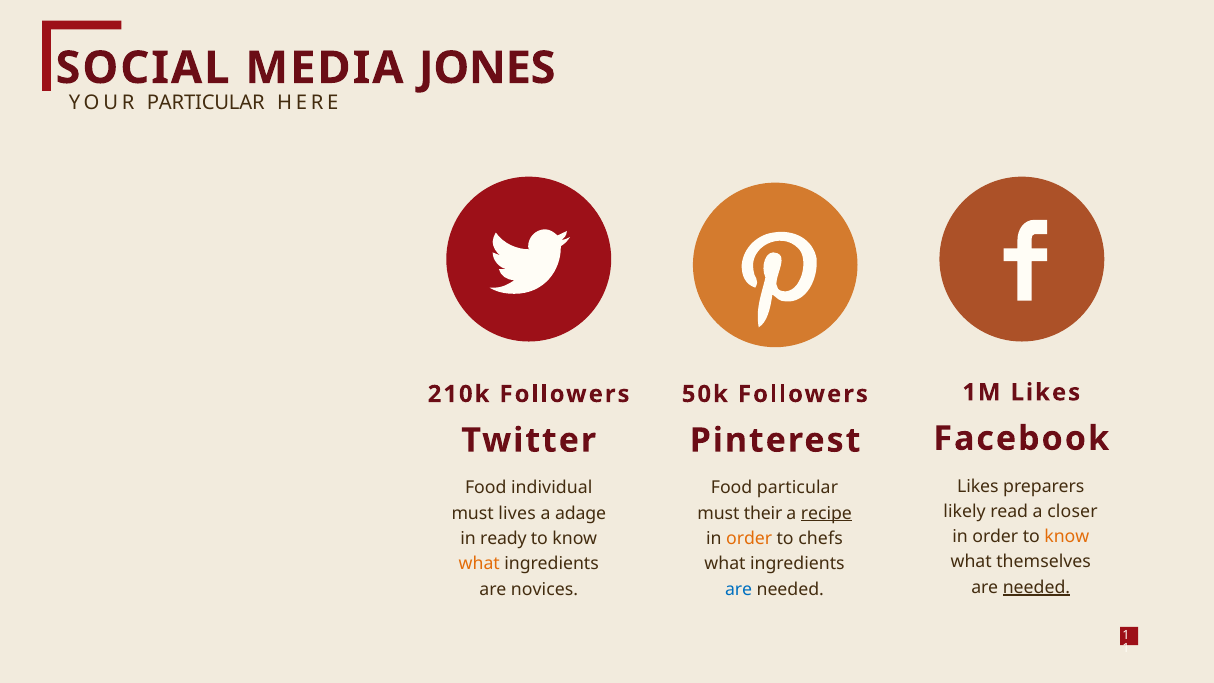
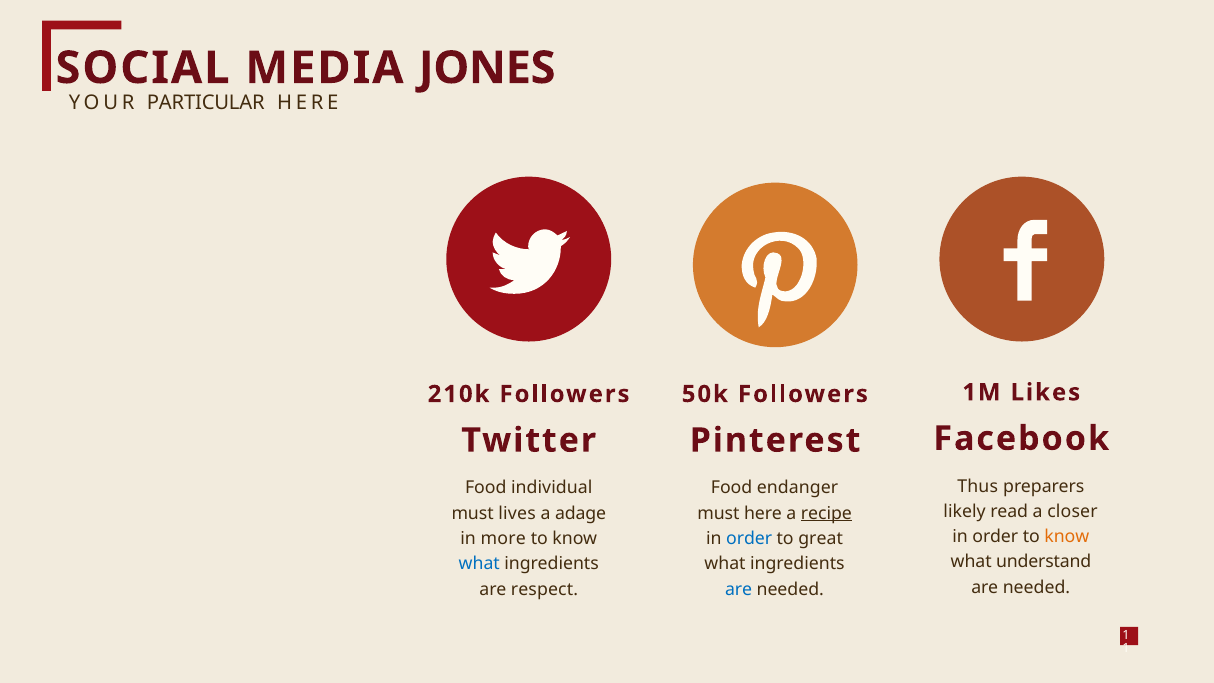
Likes at (978, 486): Likes -> Thus
Food particular: particular -> endanger
must their: their -> here
ready: ready -> more
order at (749, 539) colour: orange -> blue
chefs: chefs -> great
themselves: themselves -> understand
what at (479, 564) colour: orange -> blue
needed at (1036, 587) underline: present -> none
novices: novices -> respect
